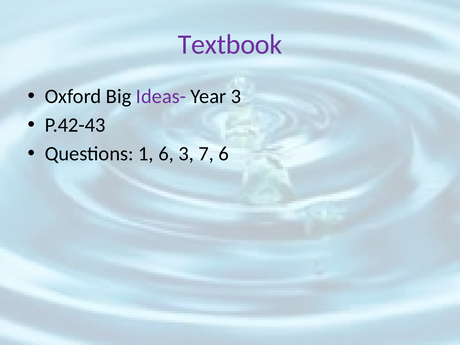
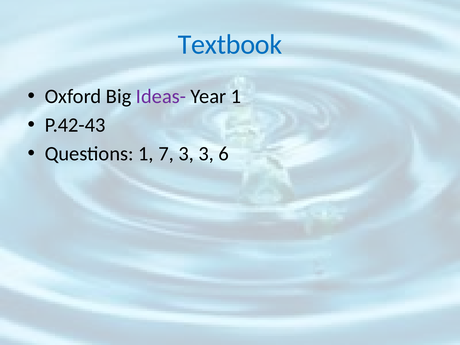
Textbook colour: purple -> blue
Year 3: 3 -> 1
1 6: 6 -> 7
3 7: 7 -> 3
